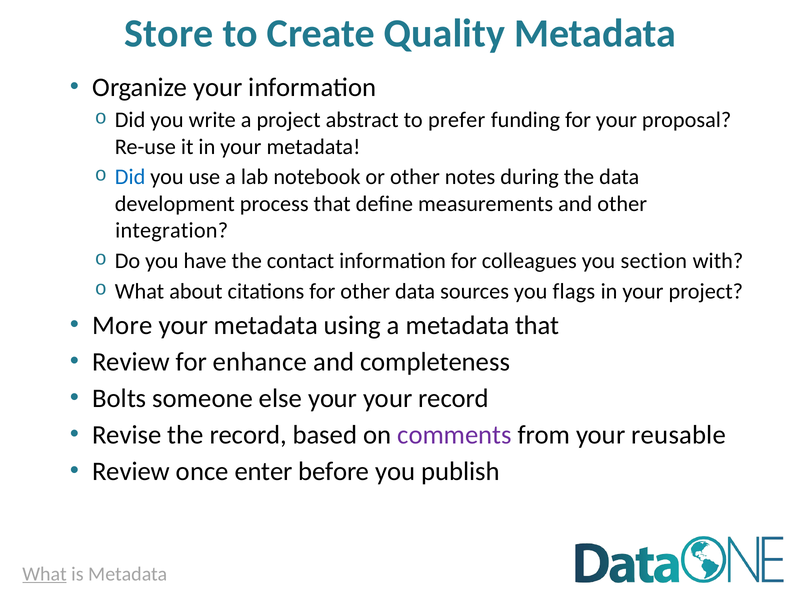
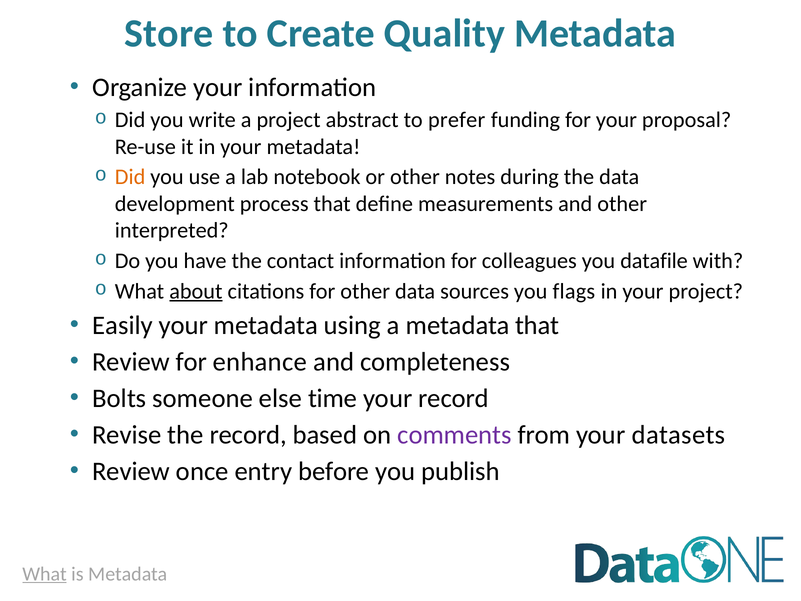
Did at (130, 177) colour: blue -> orange
integration: integration -> interpreted
section: section -> datafile
about underline: none -> present
More: More -> Easily
else your: your -> time
reusable: reusable -> datasets
enter: enter -> entry
